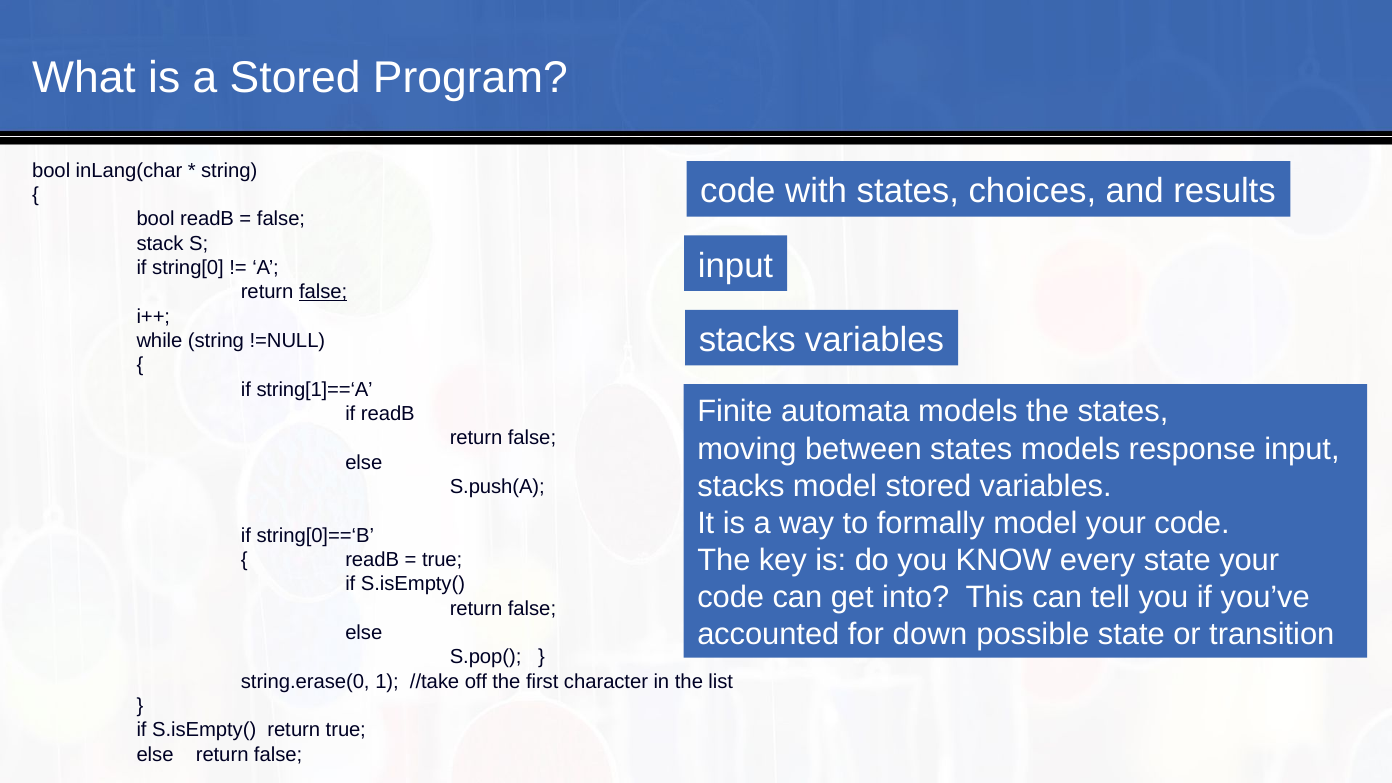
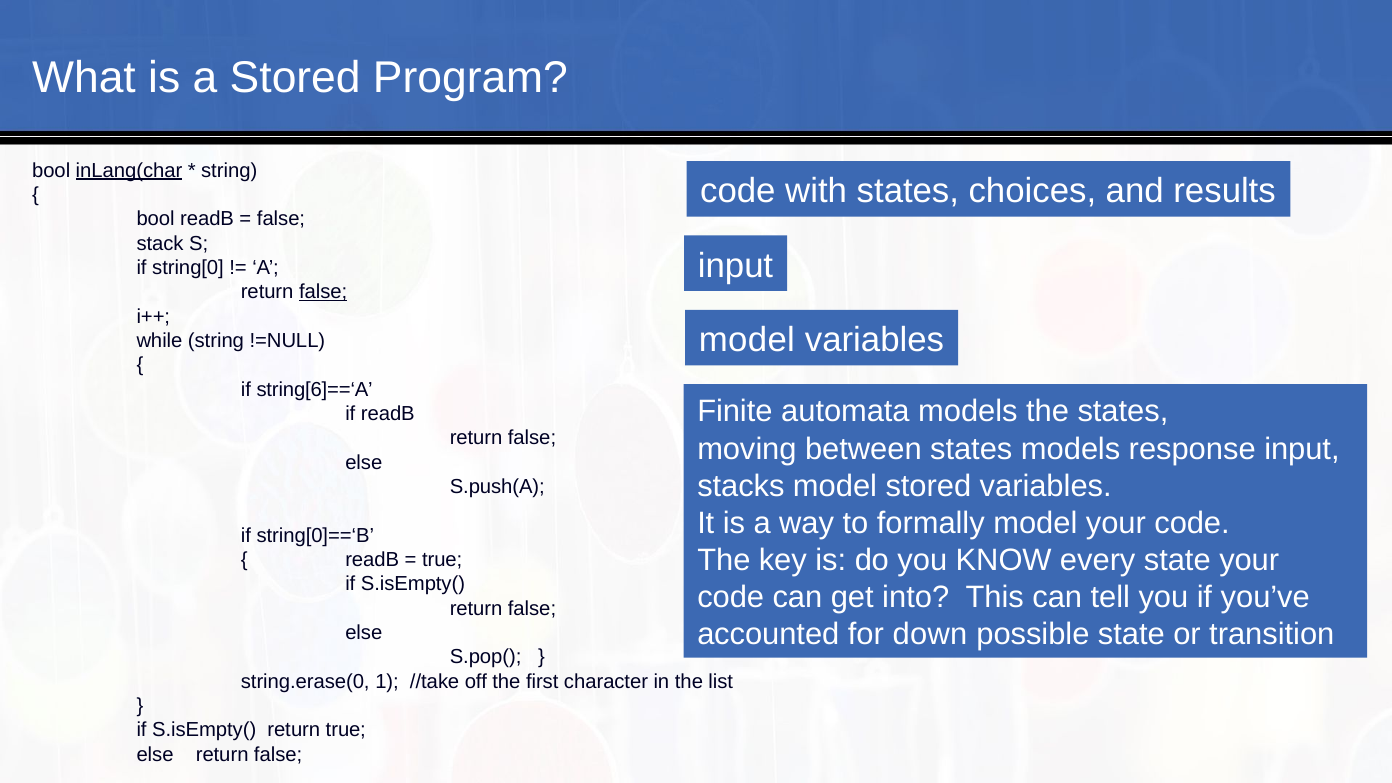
inLang(char underline: none -> present
stacks at (747, 340): stacks -> model
string[1]==‘A: string[1]==‘A -> string[6]==‘A
